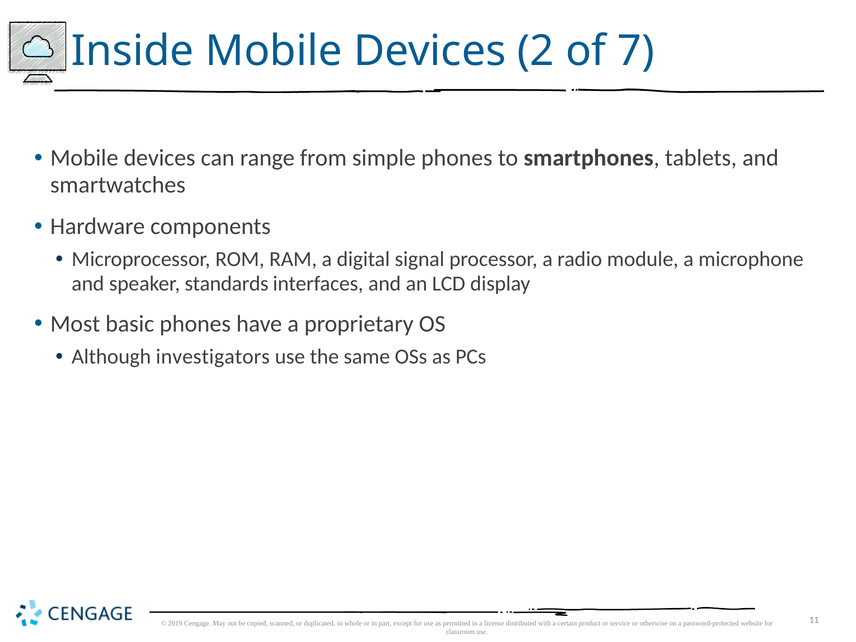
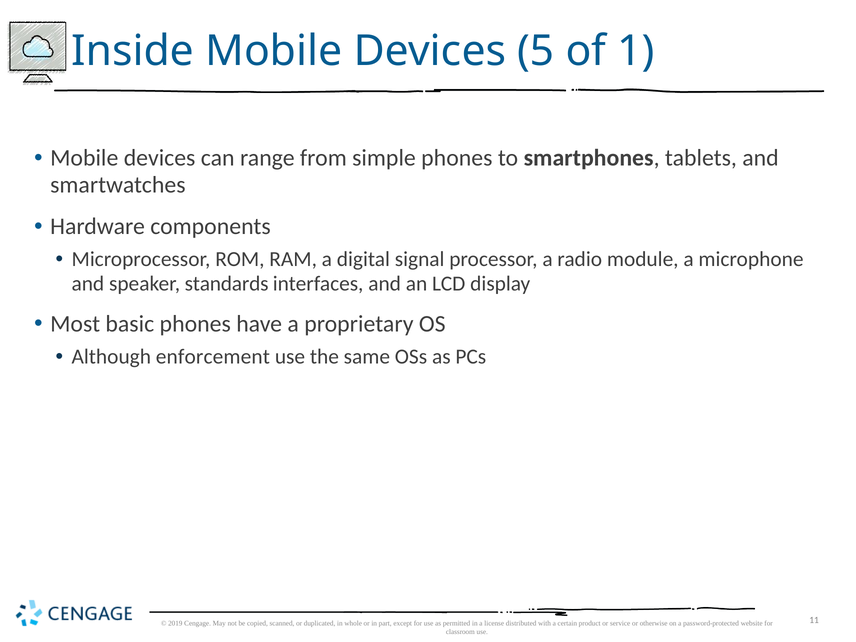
2: 2 -> 5
7: 7 -> 1
investigators: investigators -> enforcement
